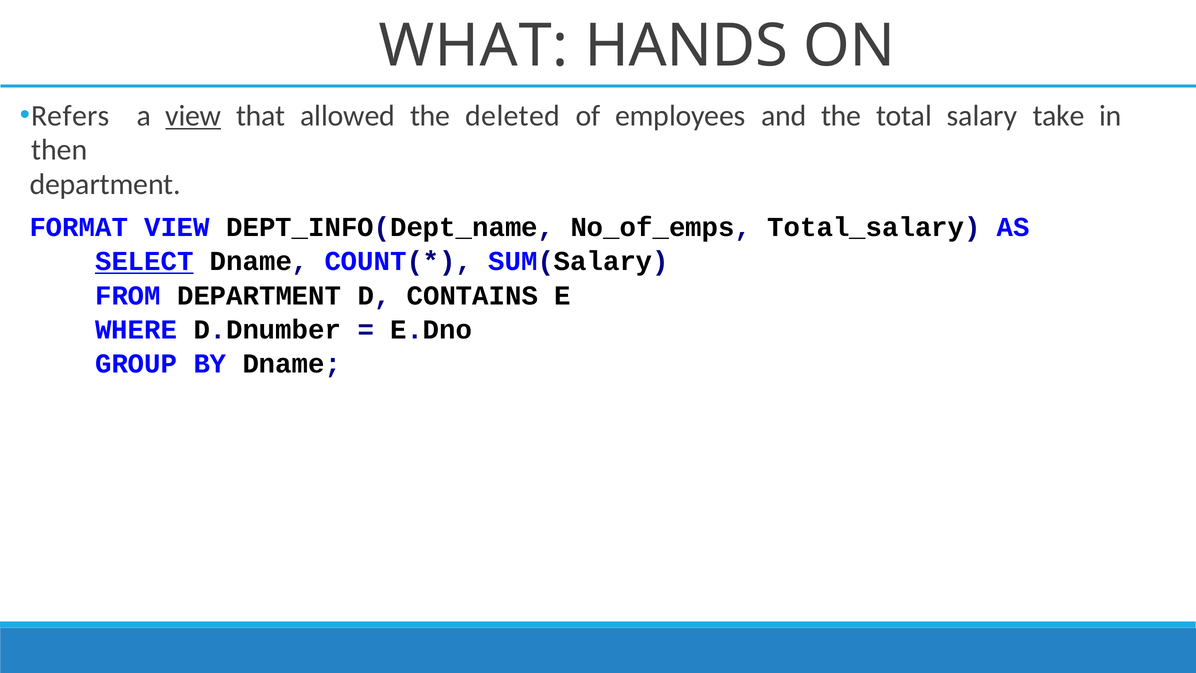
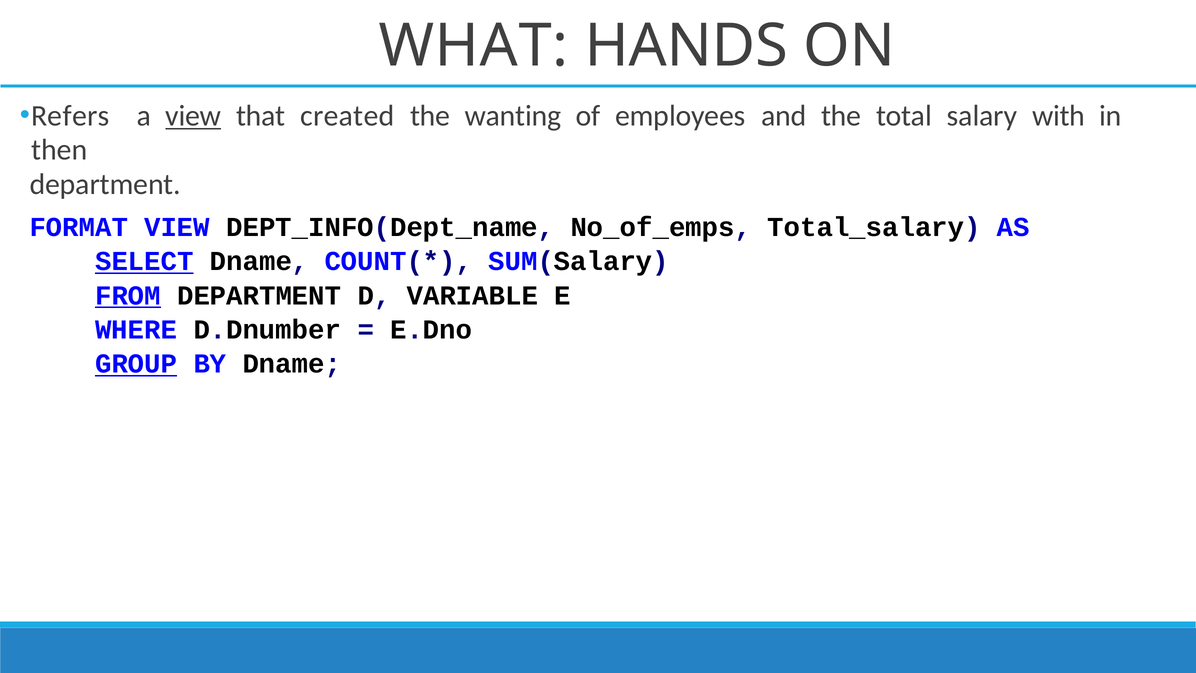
allowed: allowed -> created
deleted: deleted -> wanting
take: take -> with
FROM underline: none -> present
CONTAINS: CONTAINS -> VARIABLE
GROUP underline: none -> present
